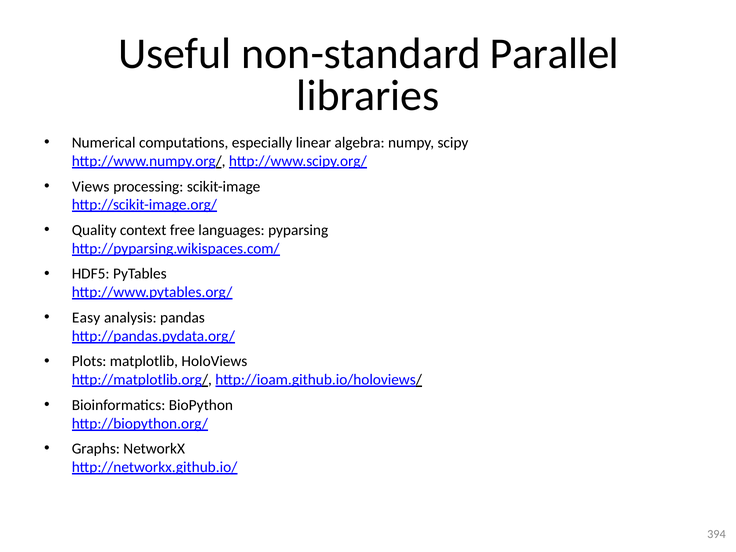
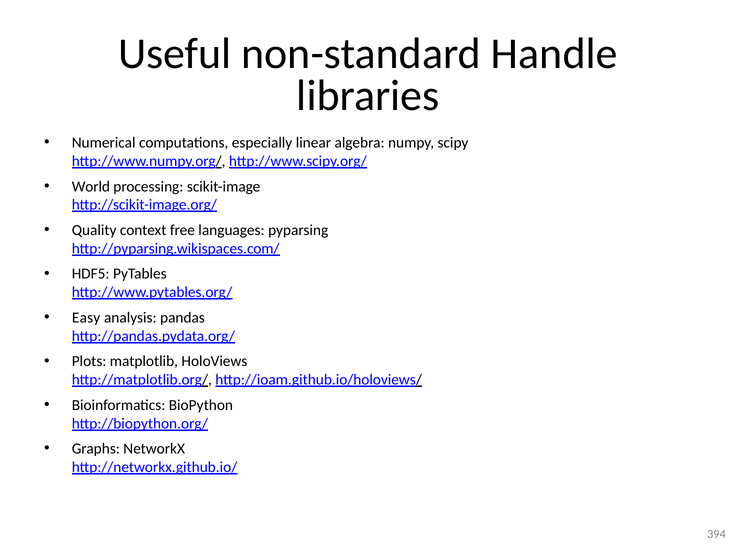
Parallel: Parallel -> Handle
Views: Views -> World
